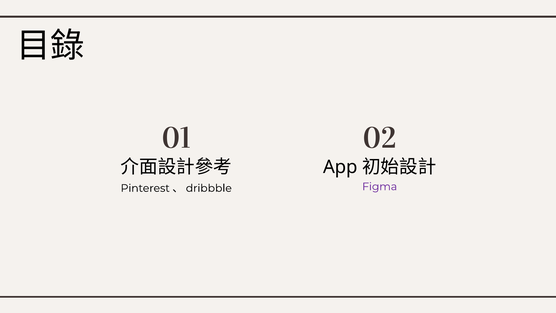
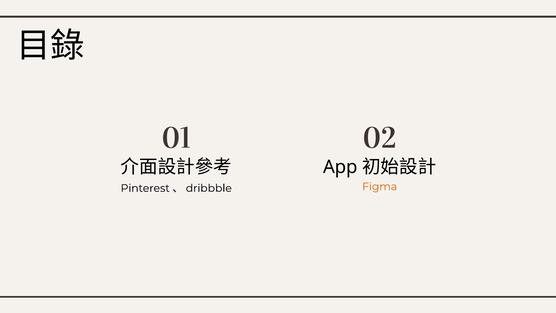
Figma colour: purple -> orange
